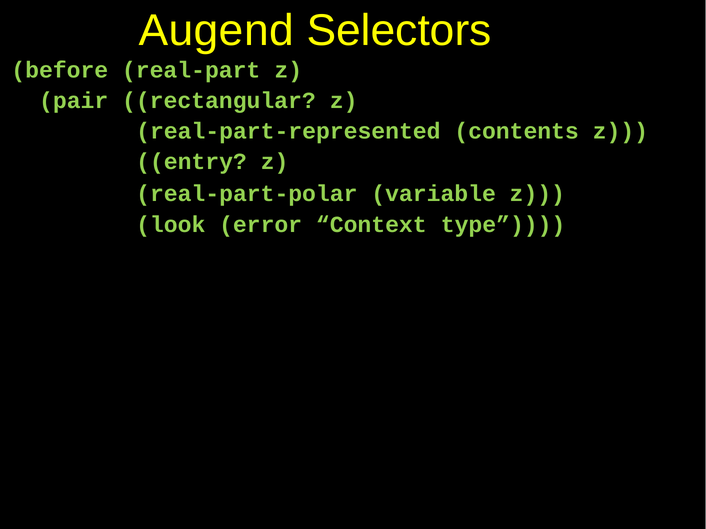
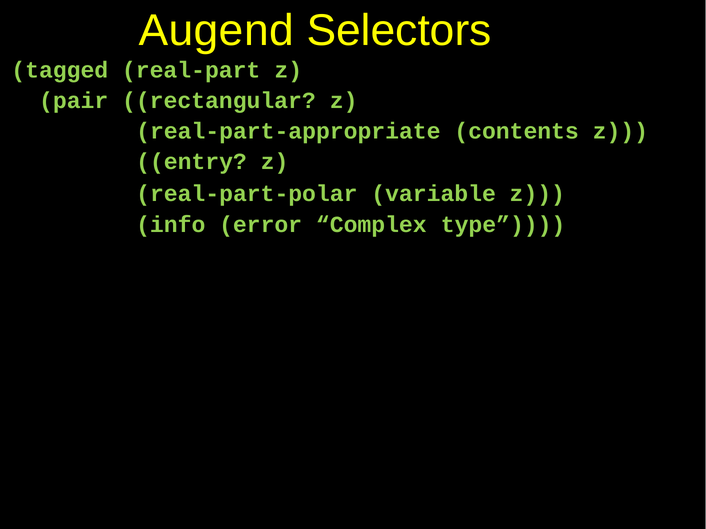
before: before -> tagged
real-part-represented: real-part-represented -> real-part-appropriate
look: look -> info
Context: Context -> Complex
